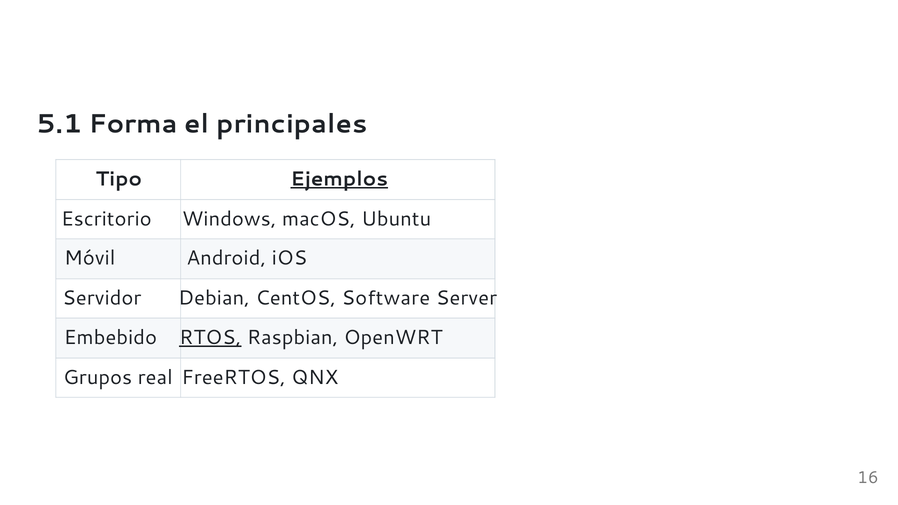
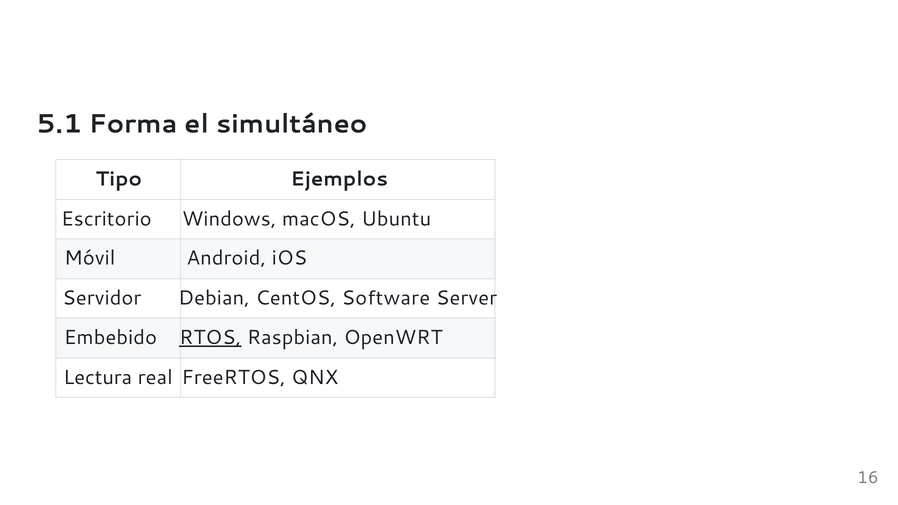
principales: principales -> simultáneo
Ejemplos underline: present -> none
Grupos: Grupos -> Lectura
